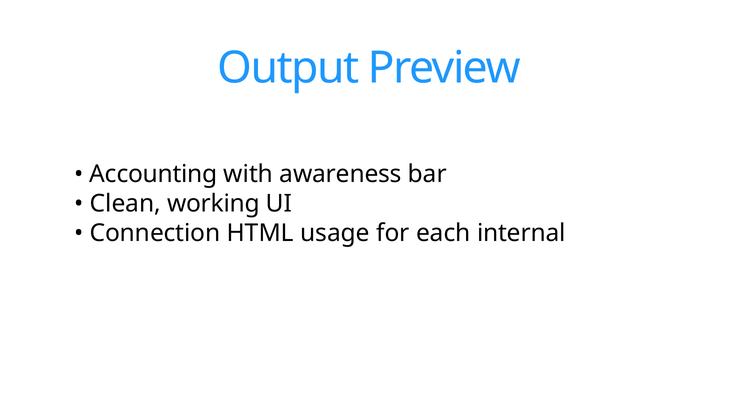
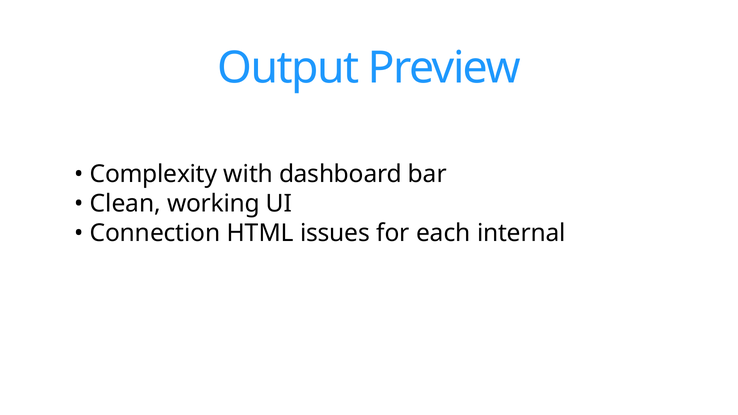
Accounting: Accounting -> Complexity
awareness: awareness -> dashboard
usage: usage -> issues
